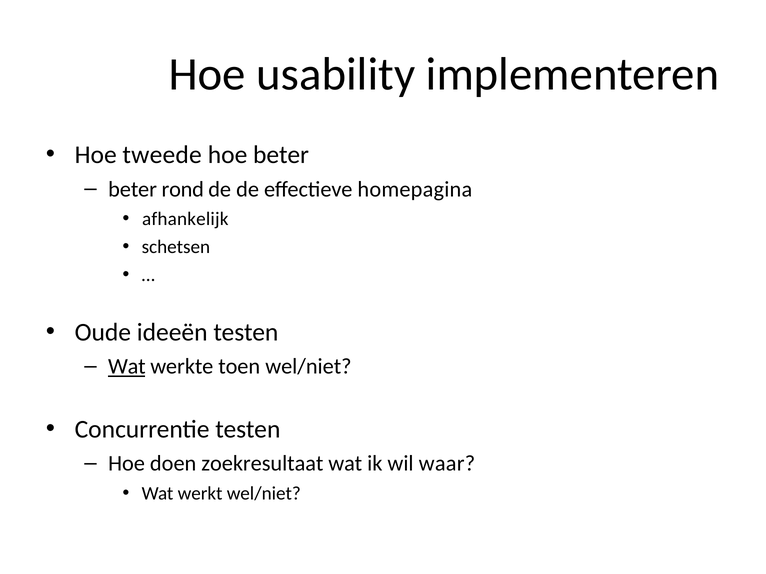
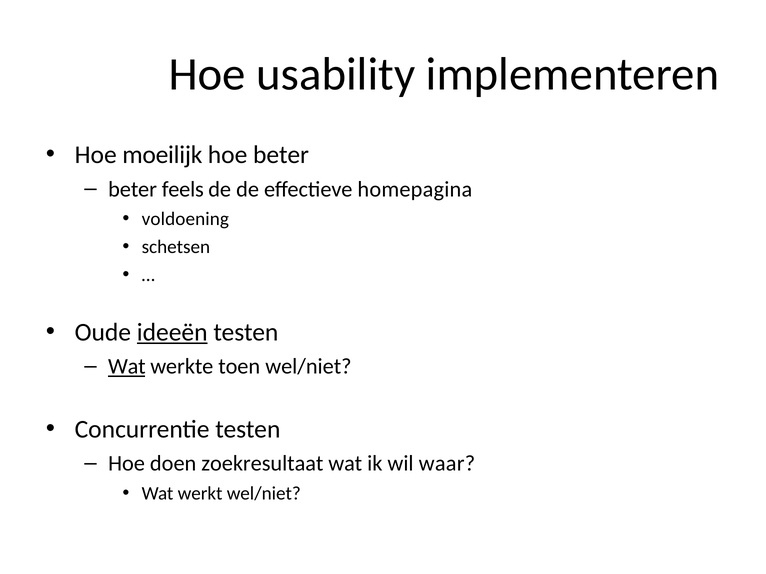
tweede: tweede -> moeilijk
rond: rond -> feels
afhankelijk: afhankelijk -> voldoening
ideeën underline: none -> present
